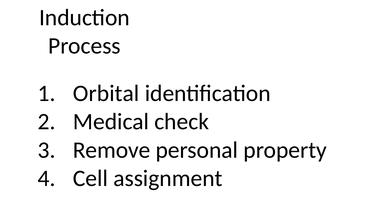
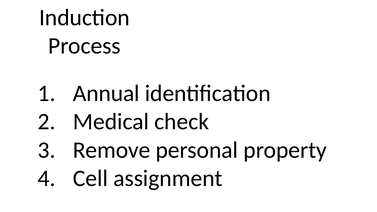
Orbital: Orbital -> Annual
